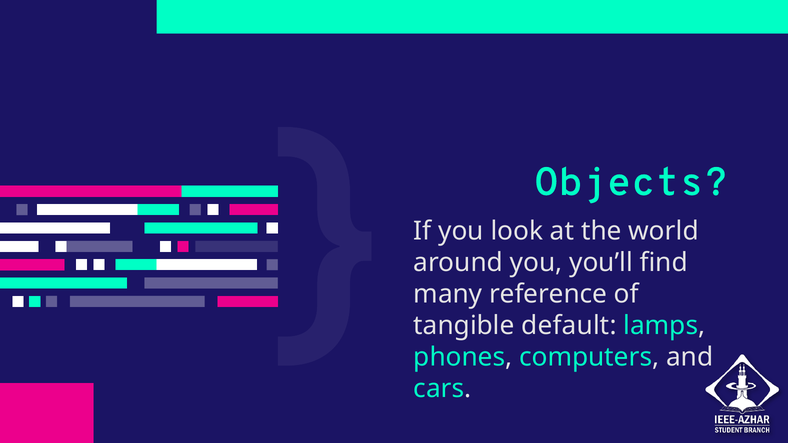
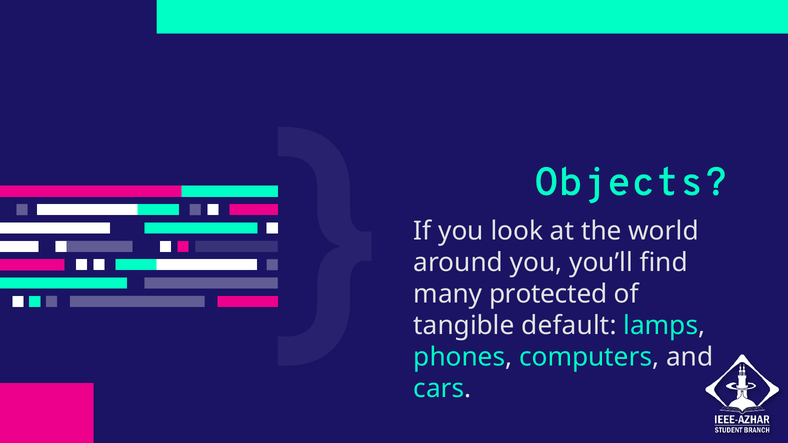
reference: reference -> protected
